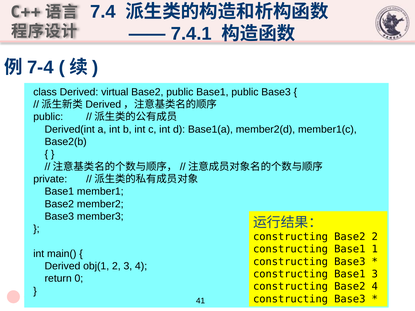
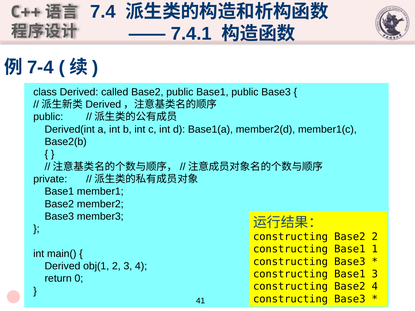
virtual: virtual -> called
